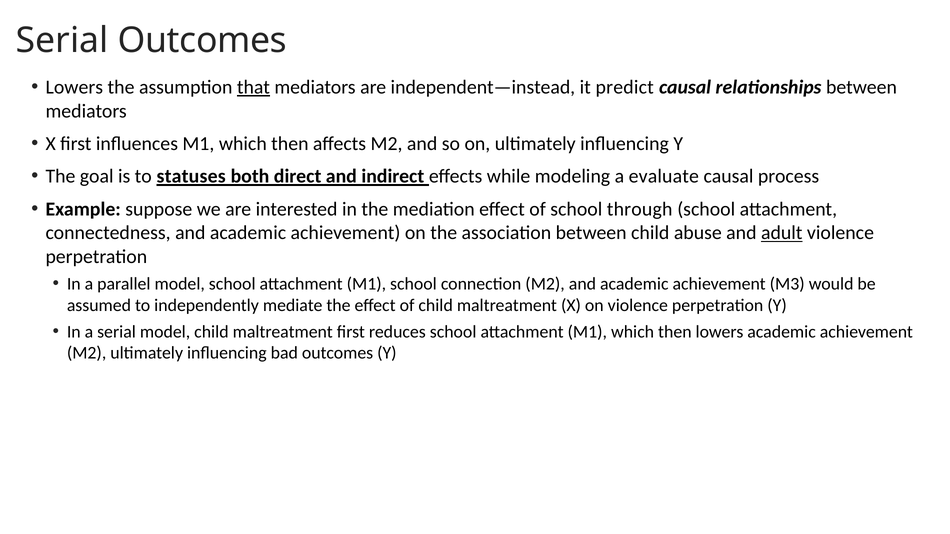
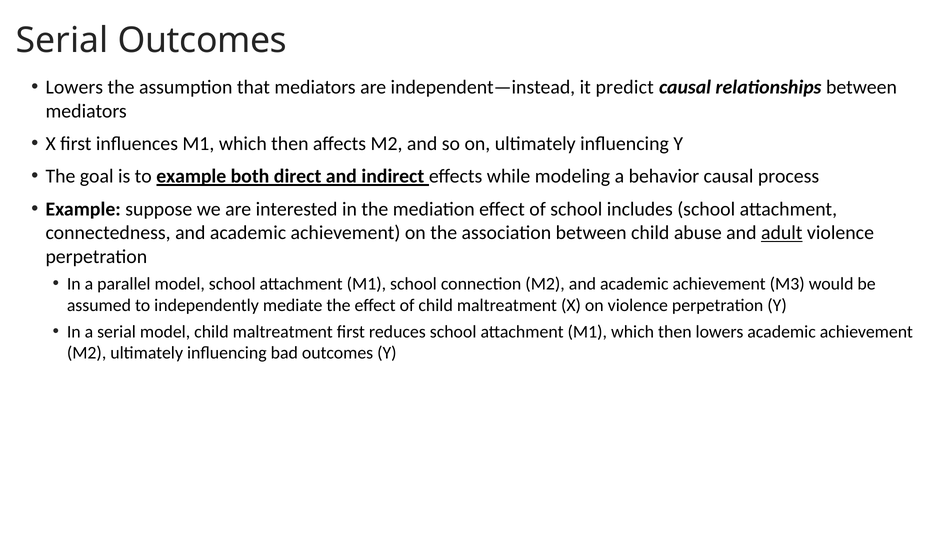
that underline: present -> none
to statuses: statuses -> example
evaluate: evaluate -> behavior
through: through -> includes
